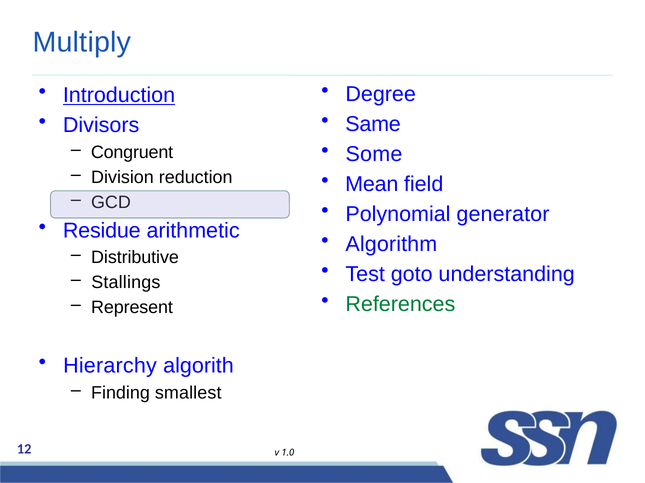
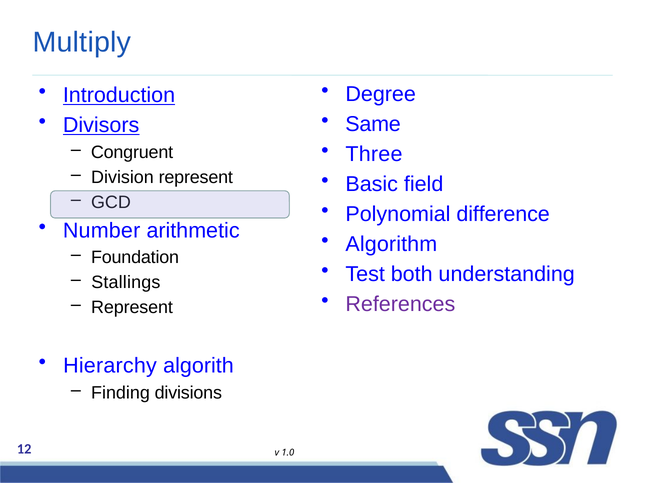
Divisors underline: none -> present
Some: Some -> Three
Division reduction: reduction -> represent
Mean: Mean -> Basic
generator: generator -> difference
Residue: Residue -> Number
Distributive: Distributive -> Foundation
goto: goto -> both
References colour: green -> purple
smallest: smallest -> divisions
